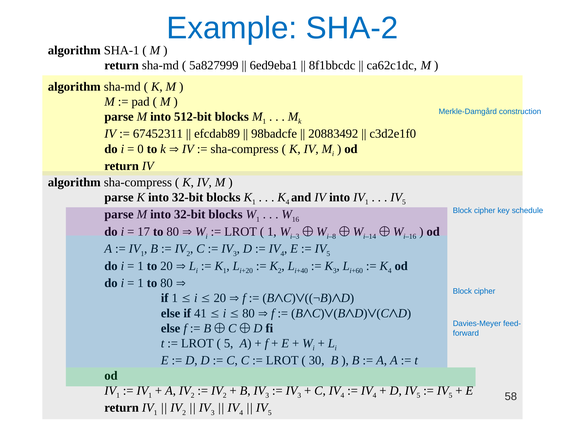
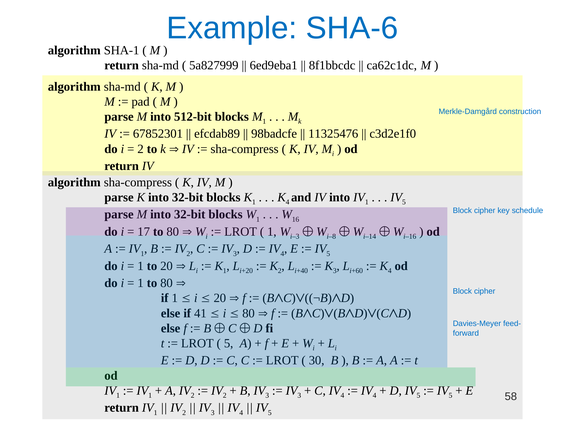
SHA-2: SHA-2 -> SHA-6
67452311: 67452311 -> 67852301
20883492: 20883492 -> 11325476
0 at (141, 149): 0 -> 2
